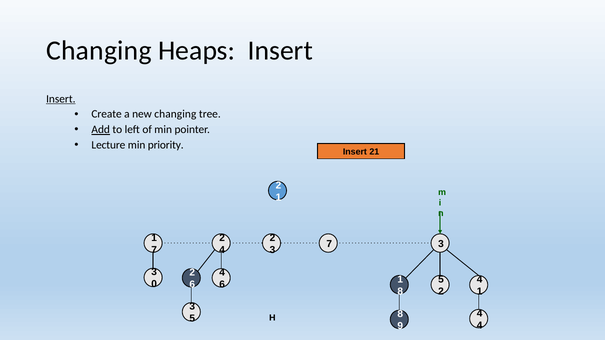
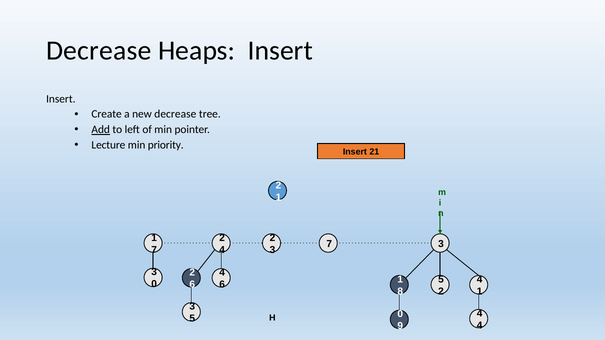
Changing at (99, 51): Changing -> Decrease
Insert at (61, 99) underline: present -> none
new changing: changing -> decrease
H 8: 8 -> 0
